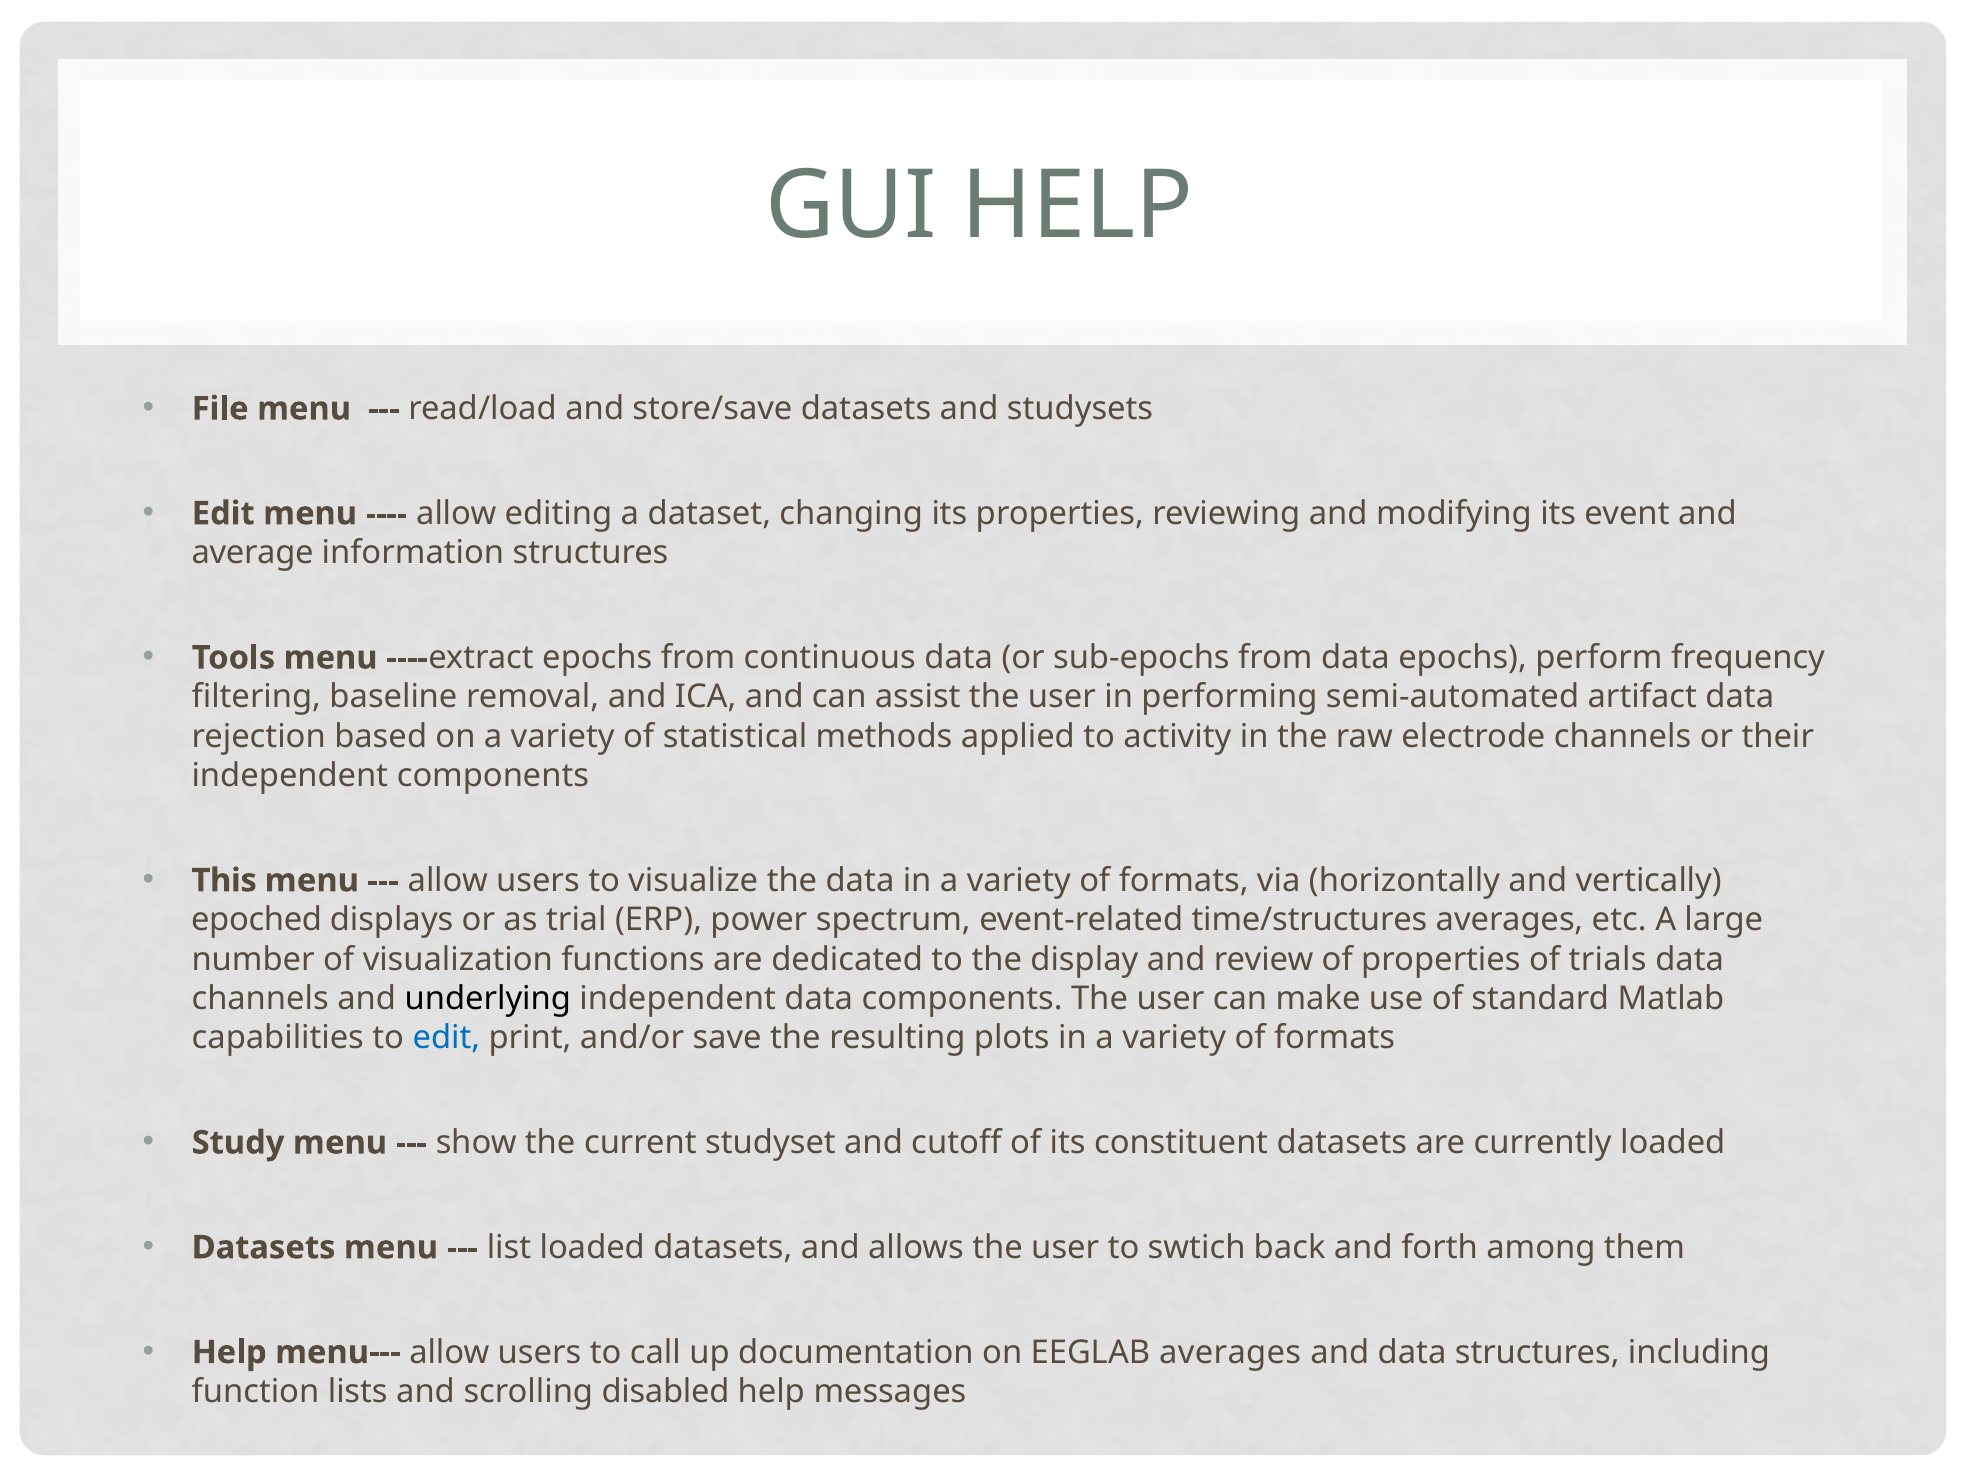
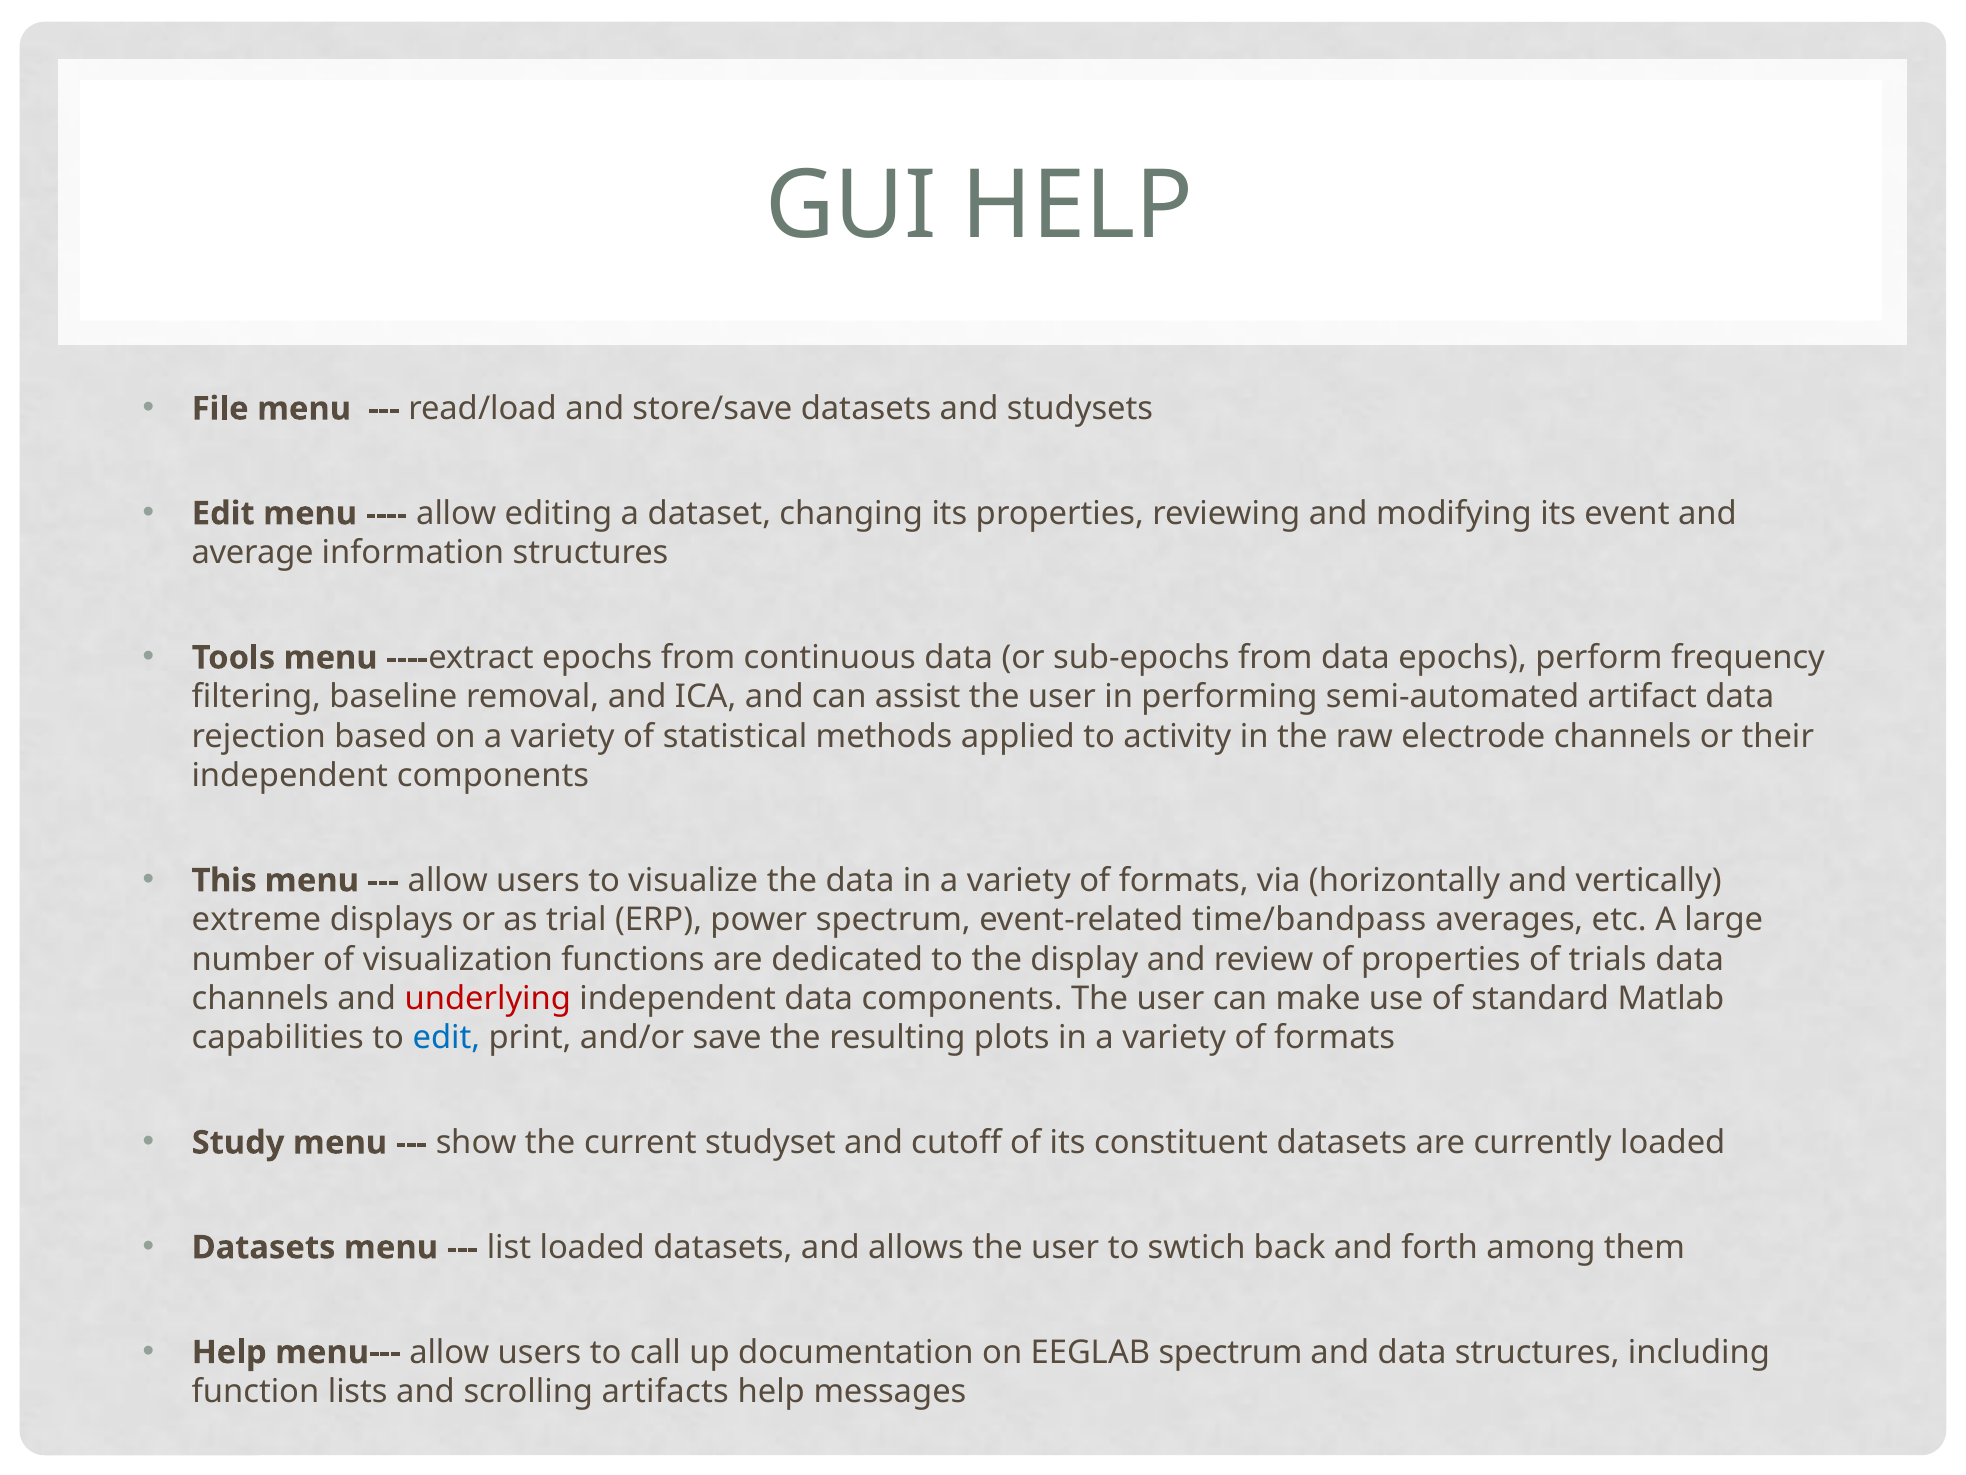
epoched: epoched -> extreme
time/structures: time/structures -> time/bandpass
underlying colour: black -> red
EEGLAB averages: averages -> spectrum
disabled: disabled -> artifacts
